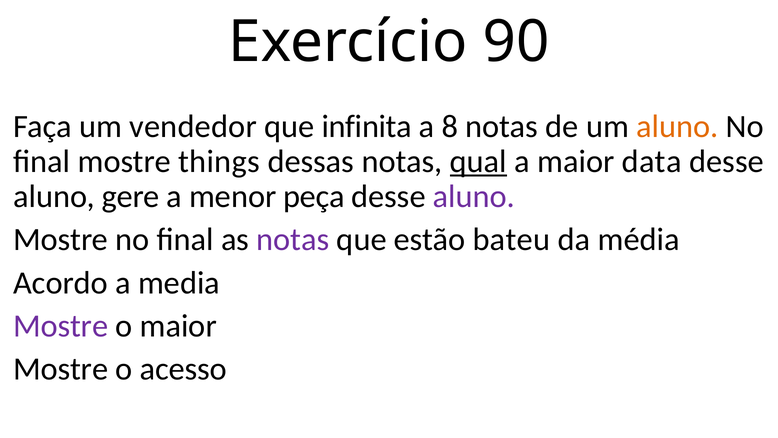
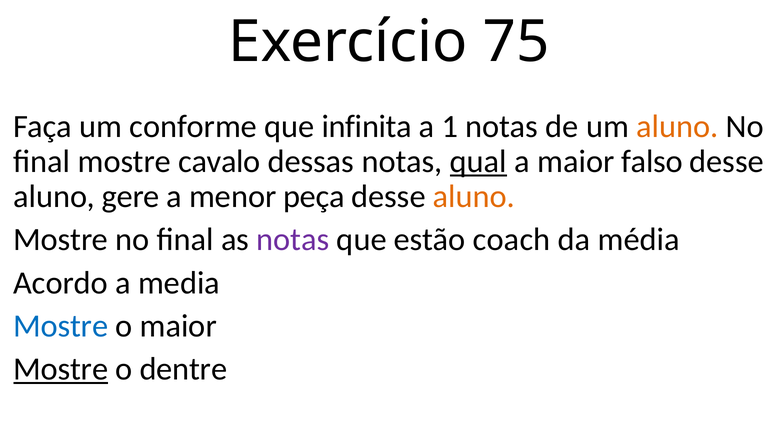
90: 90 -> 75
vendedor: vendedor -> conforme
8: 8 -> 1
things: things -> cavalo
data: data -> falso
aluno at (474, 196) colour: purple -> orange
bateu: bateu -> coach
Mostre at (61, 326) colour: purple -> blue
Mostre at (61, 369) underline: none -> present
acesso: acesso -> dentre
